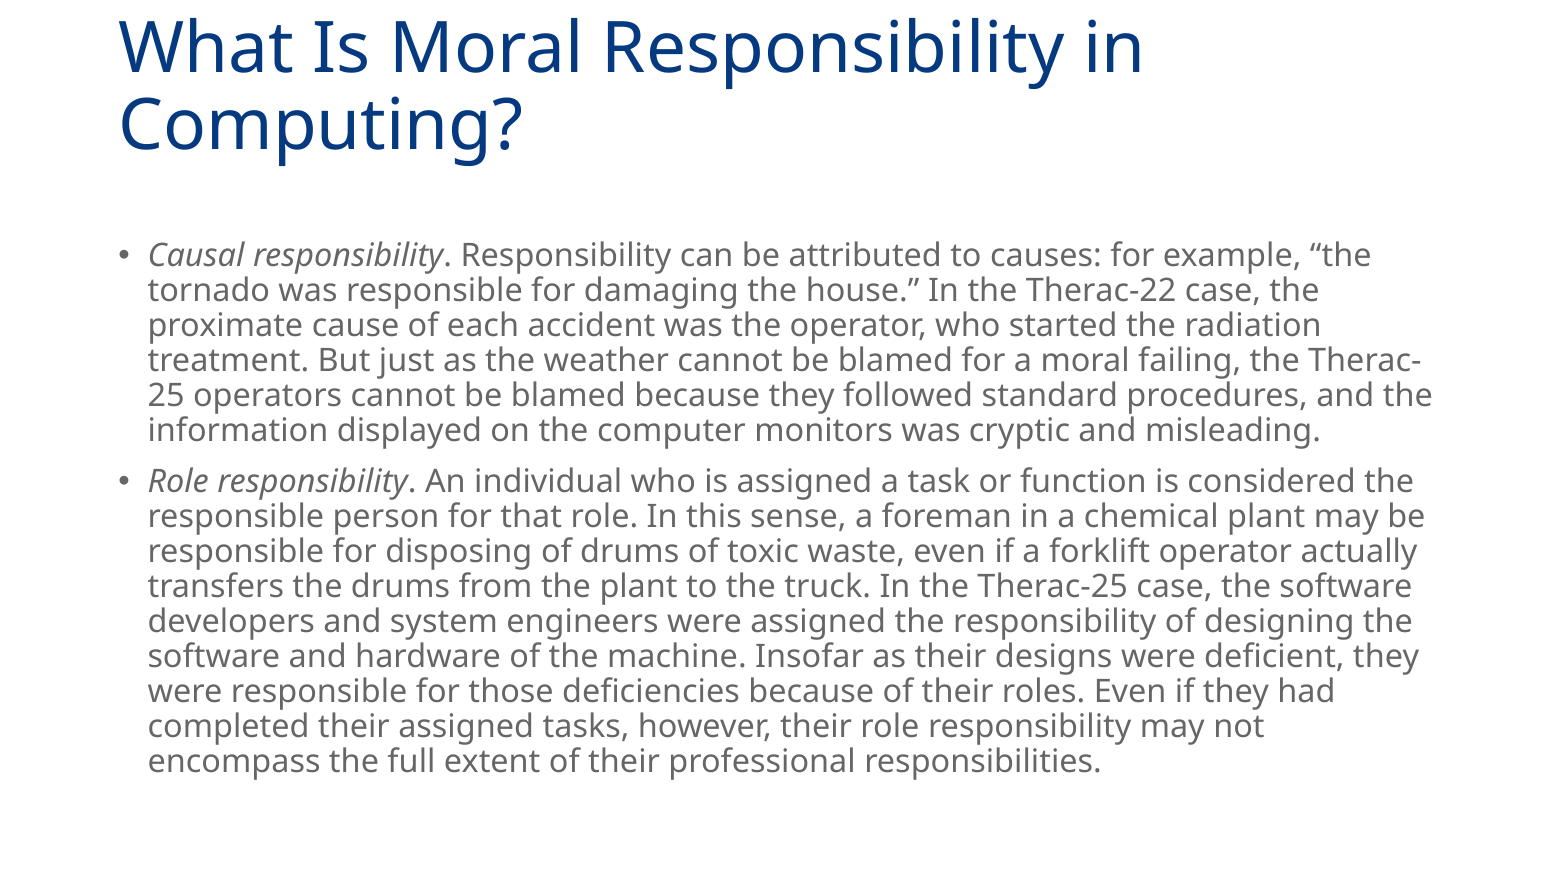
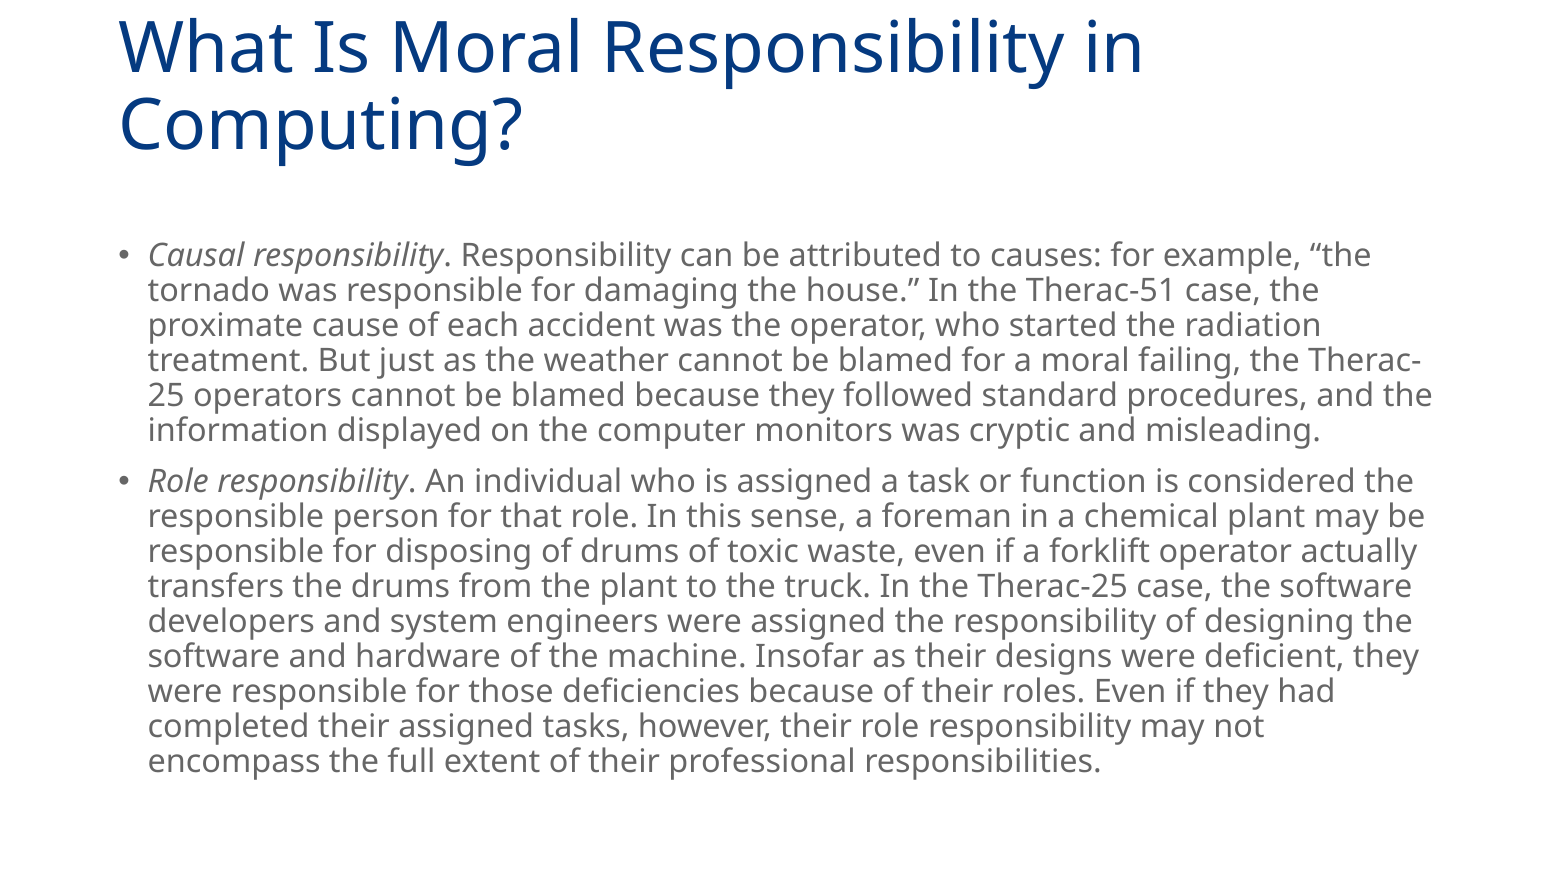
Therac-22: Therac-22 -> Therac-51
